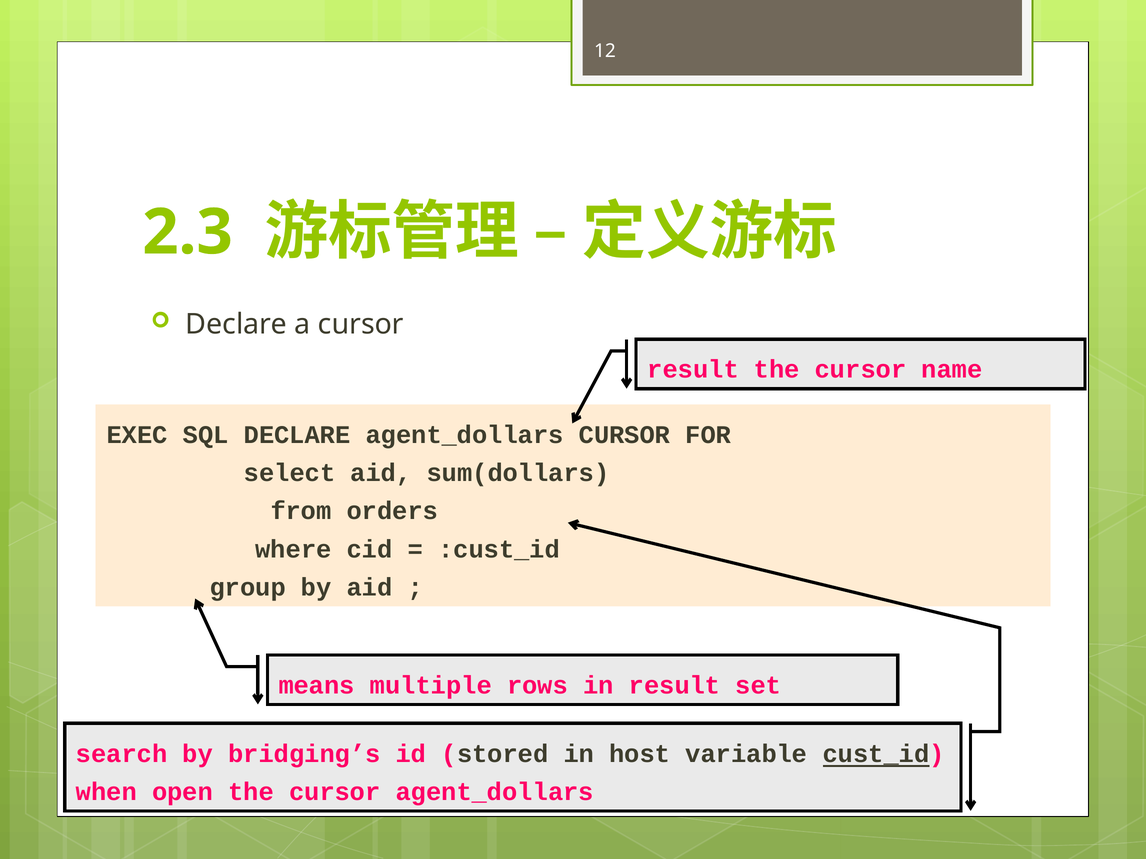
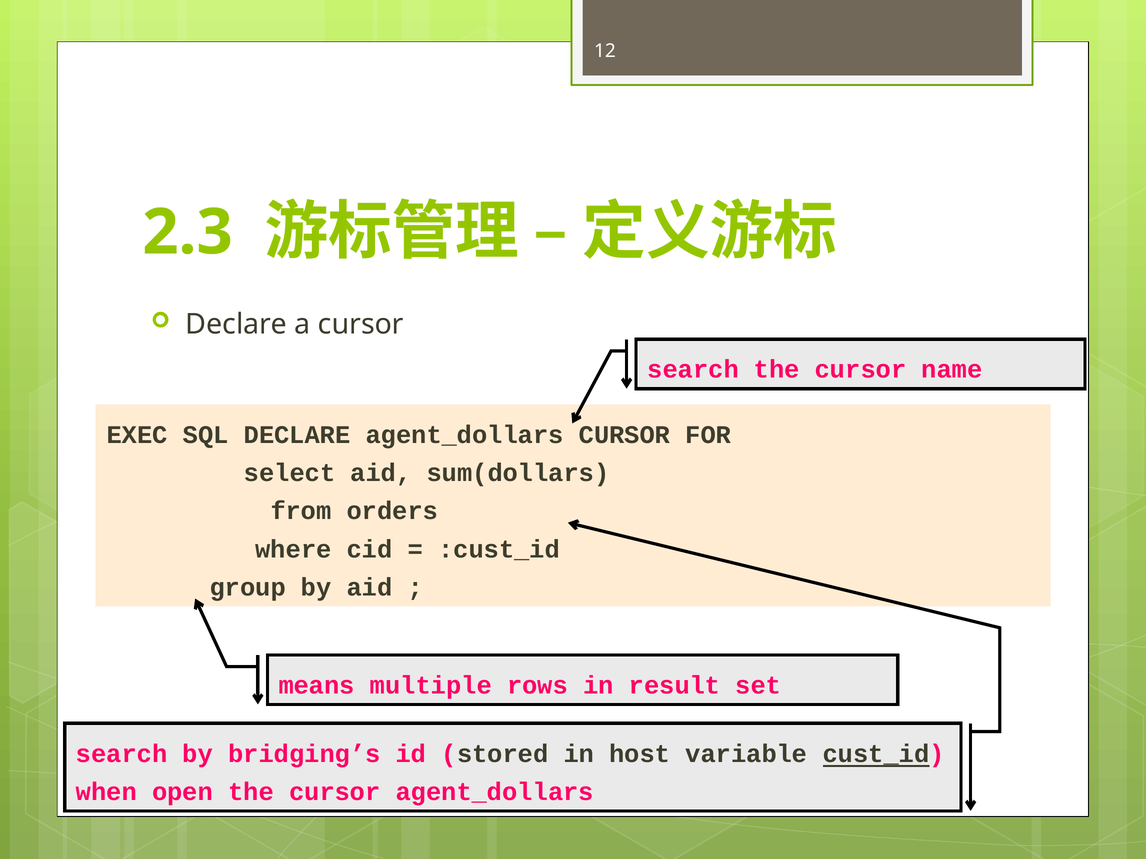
result at (693, 370): result -> search
